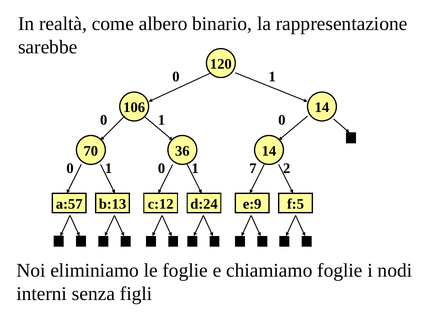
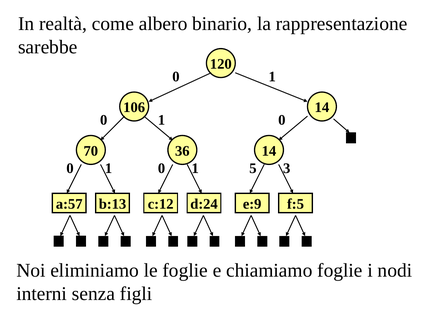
7: 7 -> 5
2: 2 -> 3
